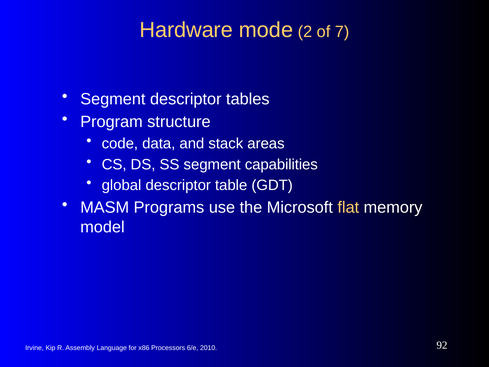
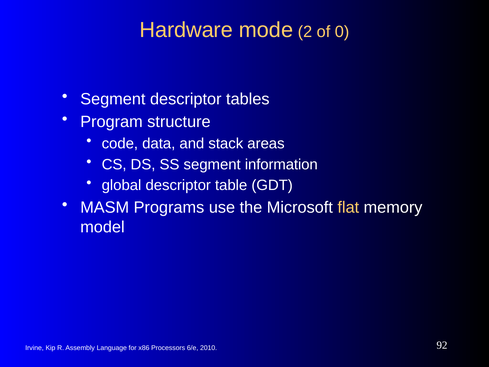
7: 7 -> 0
capabilities: capabilities -> information
